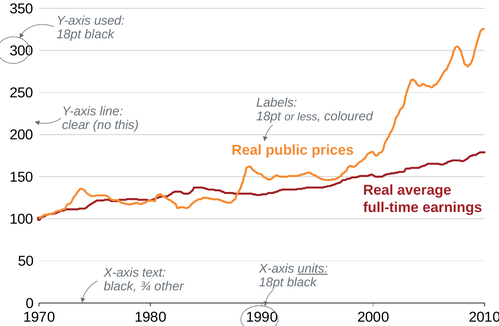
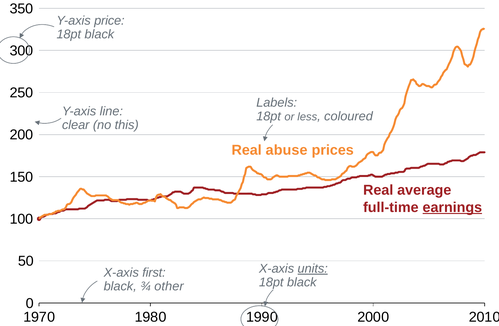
used: used -> price
public: public -> abuse
earnings underline: none -> present
text: text -> first
